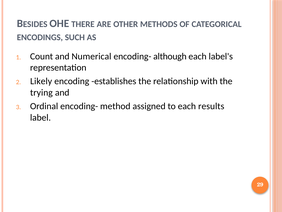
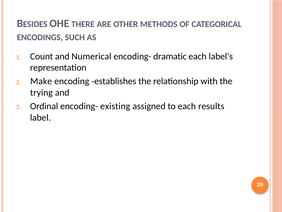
although: although -> dramatic
Likely: Likely -> Make
method: method -> existing
